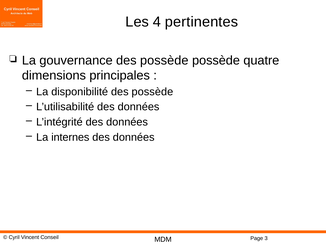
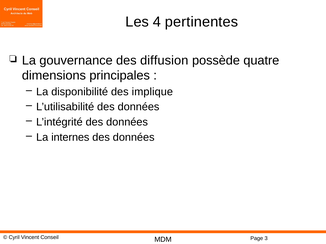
gouvernance des possède: possède -> diffusion
disponibilité des possède: possède -> implique
